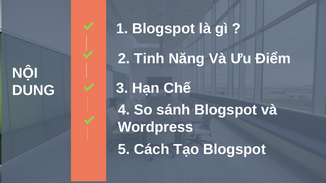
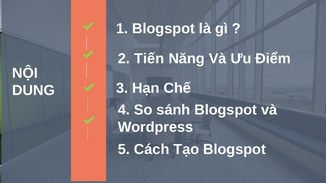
Tinh: Tinh -> Tiến
